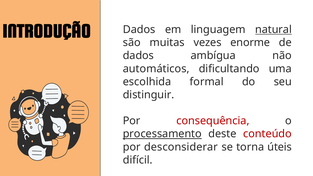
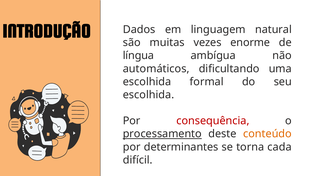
natural underline: present -> none
dados at (138, 56): dados -> língua
distinguir at (149, 95): distinguir -> escolhida
conteúdo colour: red -> orange
desconsiderar: desconsiderar -> determinantes
úteis: úteis -> cada
